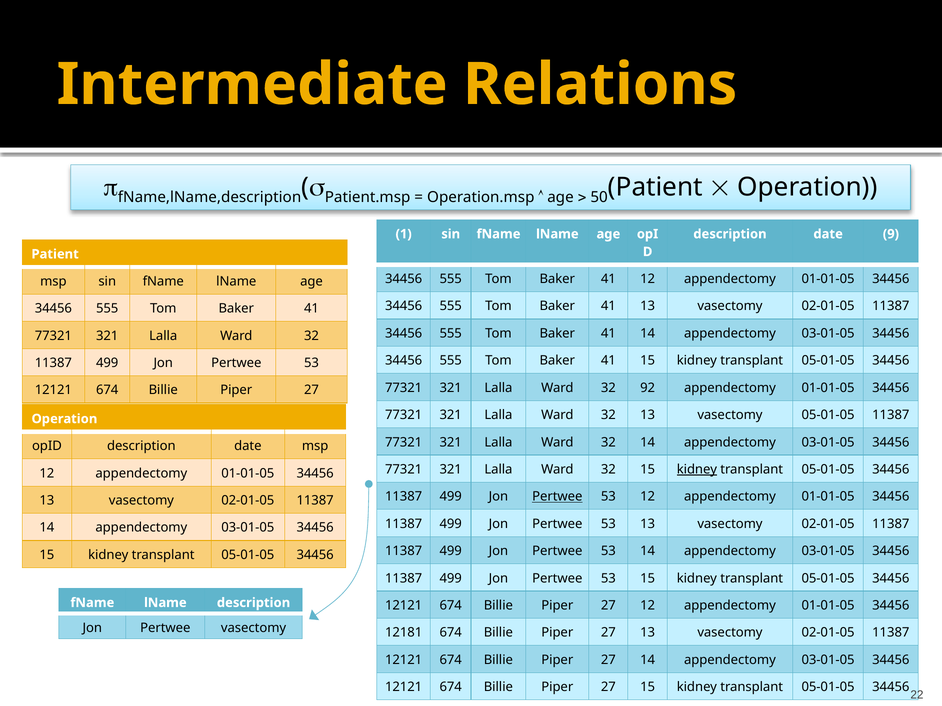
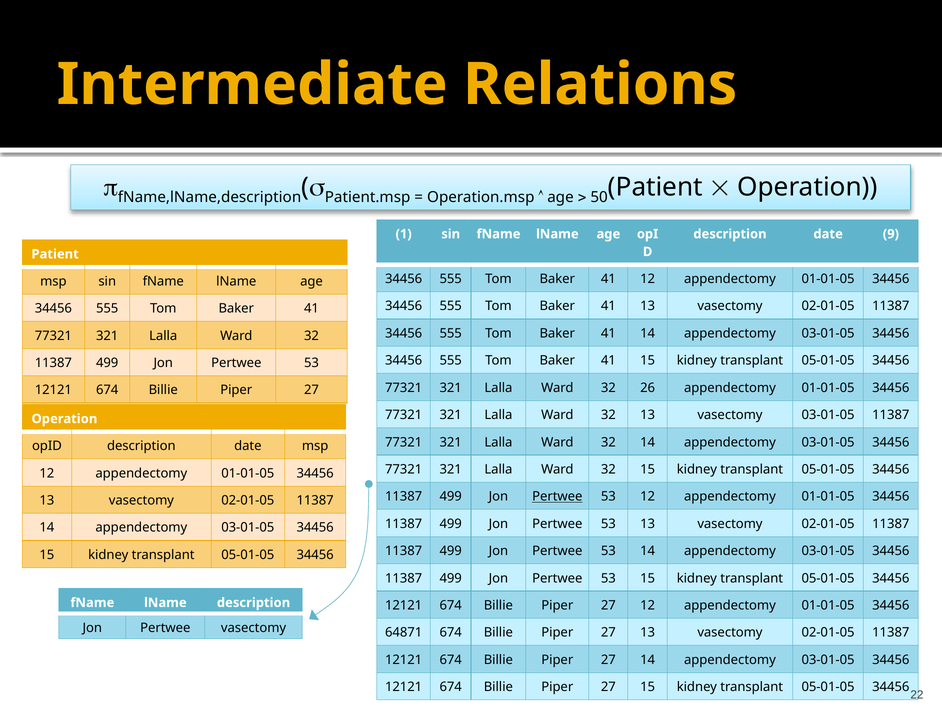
92: 92 -> 26
vasectomy 05-01-05: 05-01-05 -> 03-01-05
kidney at (697, 470) underline: present -> none
12181: 12181 -> 64871
